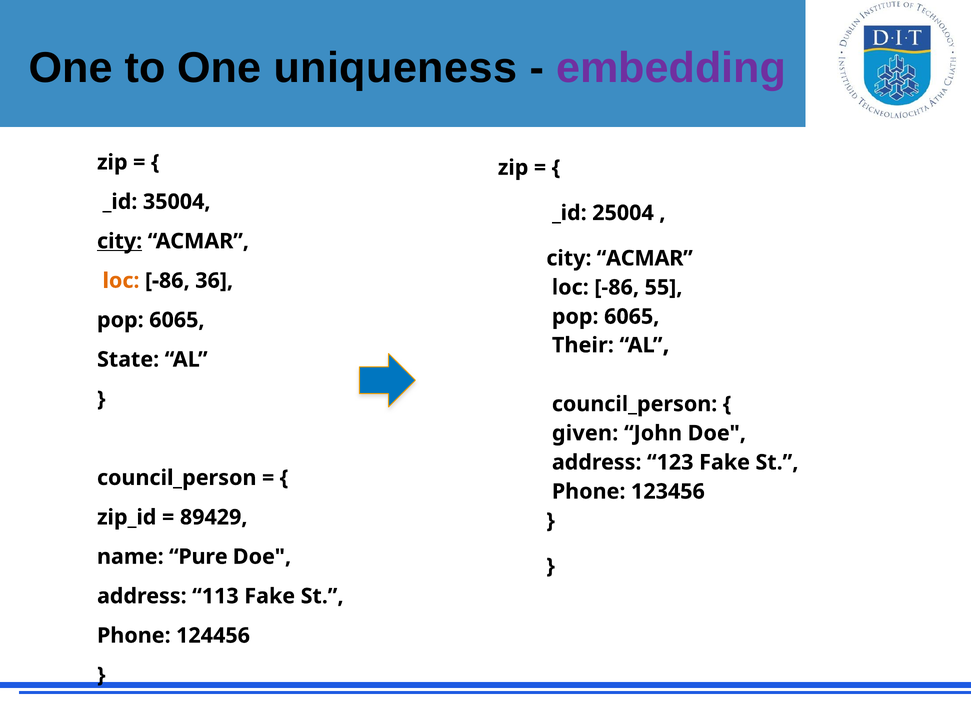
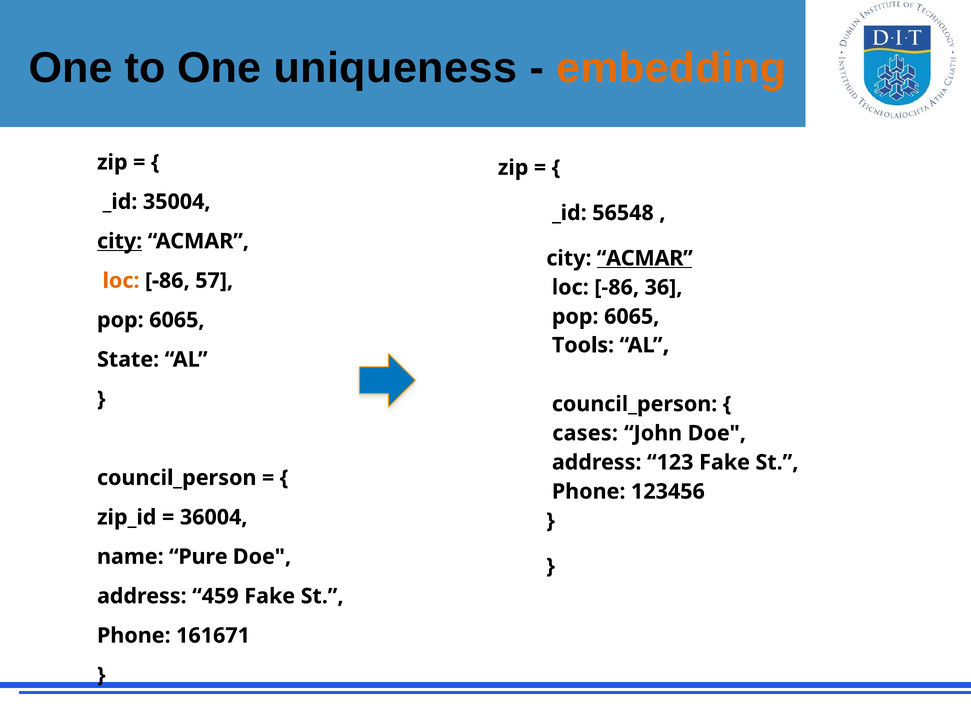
embedding colour: purple -> orange
25004: 25004 -> 56548
ACMAR at (645, 258) underline: none -> present
36: 36 -> 57
55: 55 -> 36
Their: Their -> Tools
given: given -> cases
89429: 89429 -> 36004
113: 113 -> 459
124456: 124456 -> 161671
